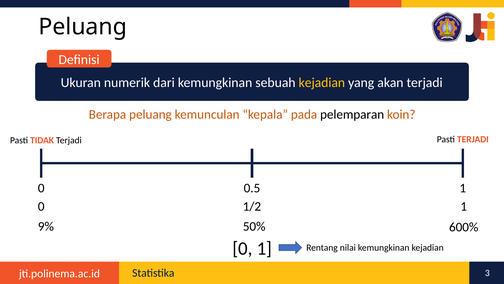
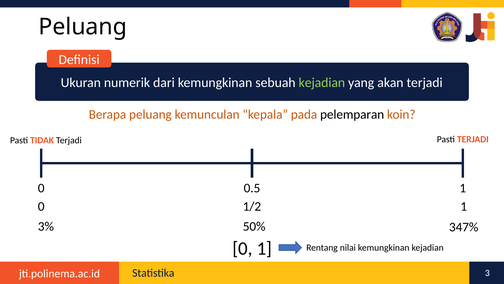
kejadian at (322, 83) colour: yellow -> light green
9%: 9% -> 3%
600%: 600% -> 347%
